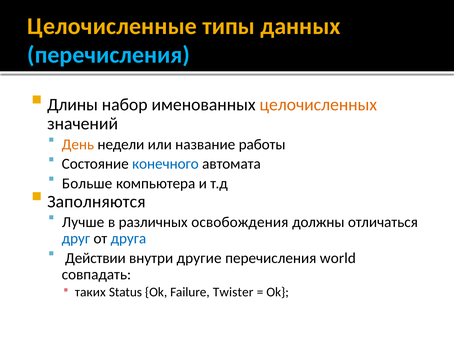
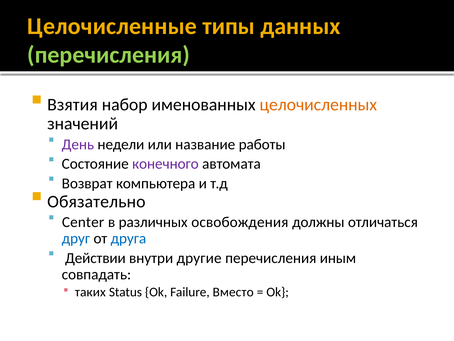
перечисления at (109, 55) colour: light blue -> light green
Длины: Длины -> Взятия
День colour: orange -> purple
конечного colour: blue -> purple
Больше: Больше -> Возврат
Заполняются: Заполняются -> Обязательно
Лучше: Лучше -> Center
world: world -> иным
Twister: Twister -> Вместо
